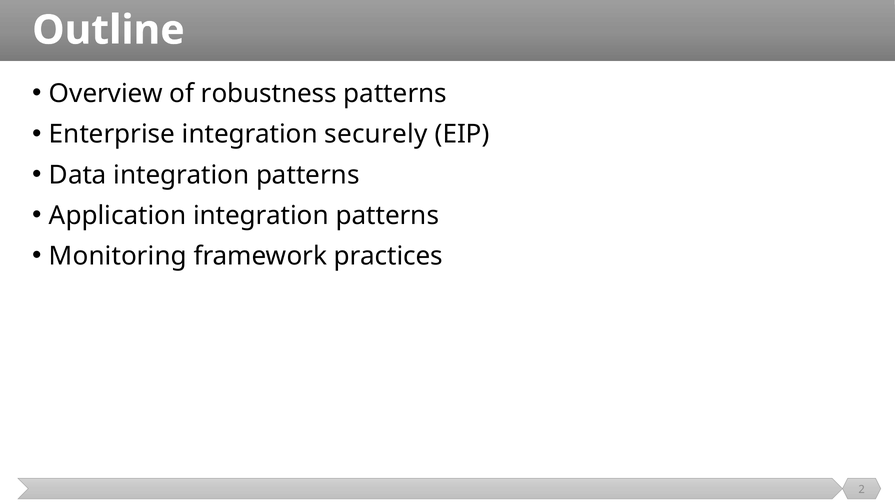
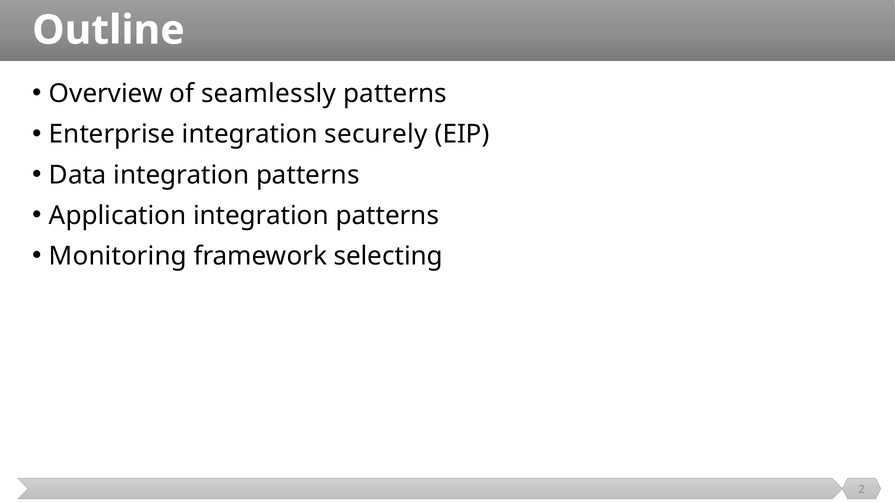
robustness: robustness -> seamlessly
practices: practices -> selecting
